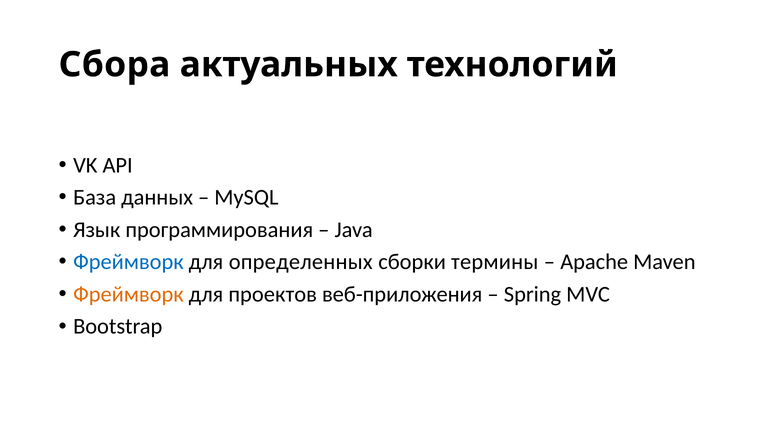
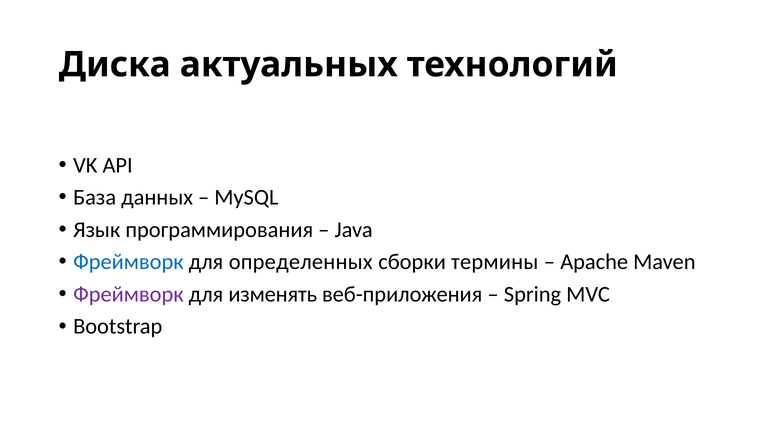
Сбора: Сбора -> Диска
Фреймворк at (128, 294) colour: orange -> purple
проектов: проектов -> изменять
